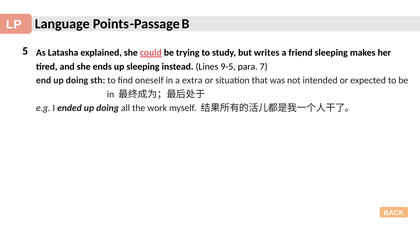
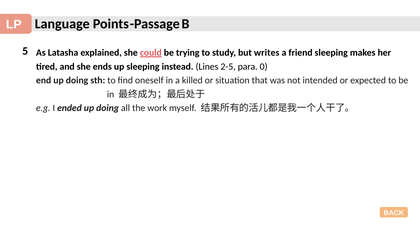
9-5: 9-5 -> 2-5
7: 7 -> 0
extra: extra -> killed
